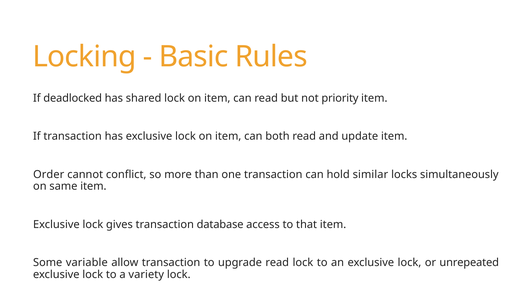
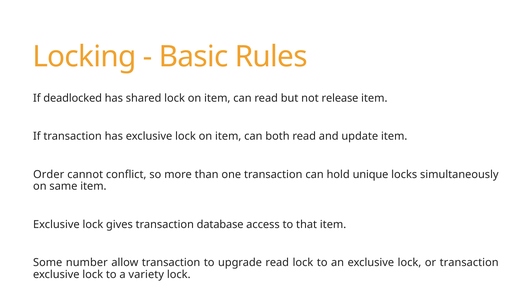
priority: priority -> release
similar: similar -> unique
variable: variable -> number
or unrepeated: unrepeated -> transaction
